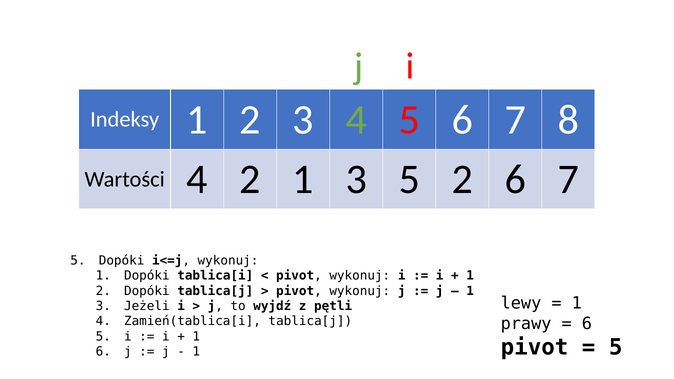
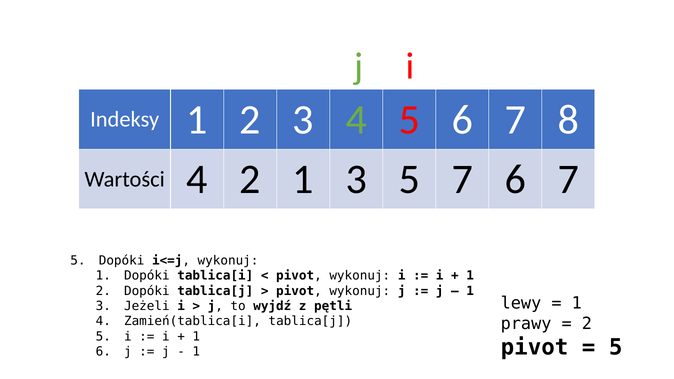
5 2: 2 -> 7
6 at (587, 324): 6 -> 2
